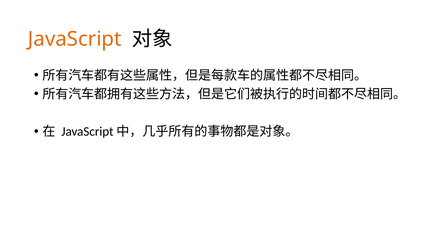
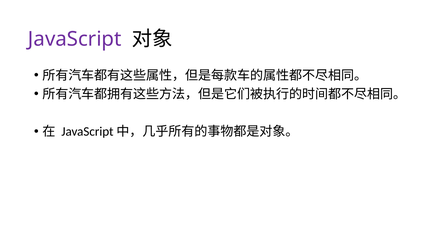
JavaScript colour: orange -> purple
